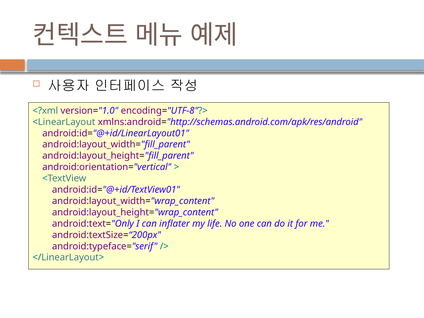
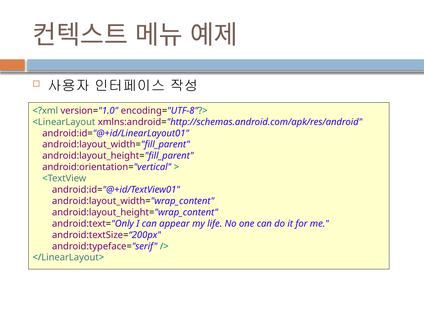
inflater: inflater -> appear
